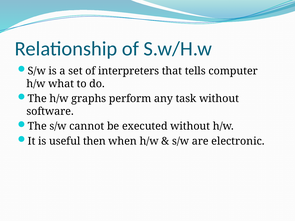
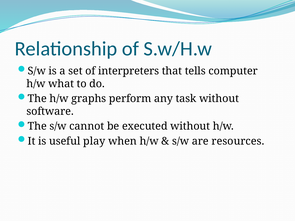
then: then -> play
electronic: electronic -> resources
